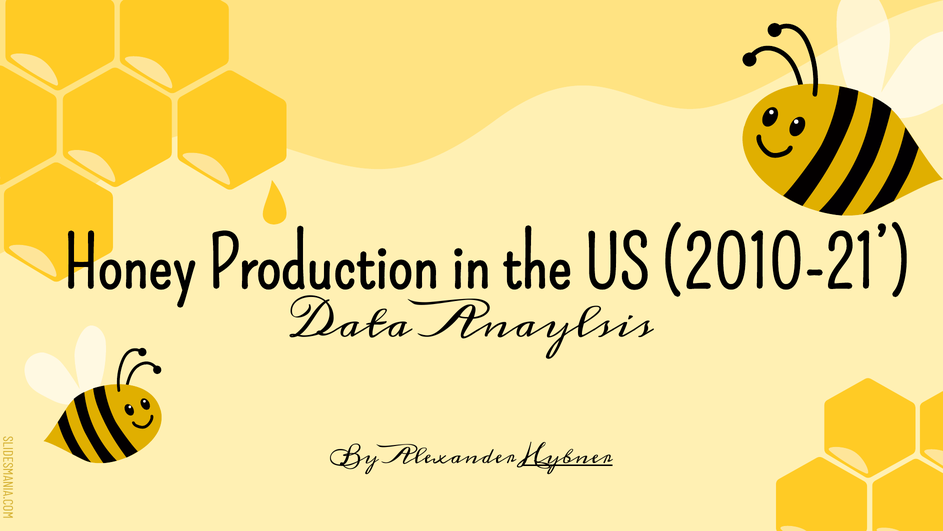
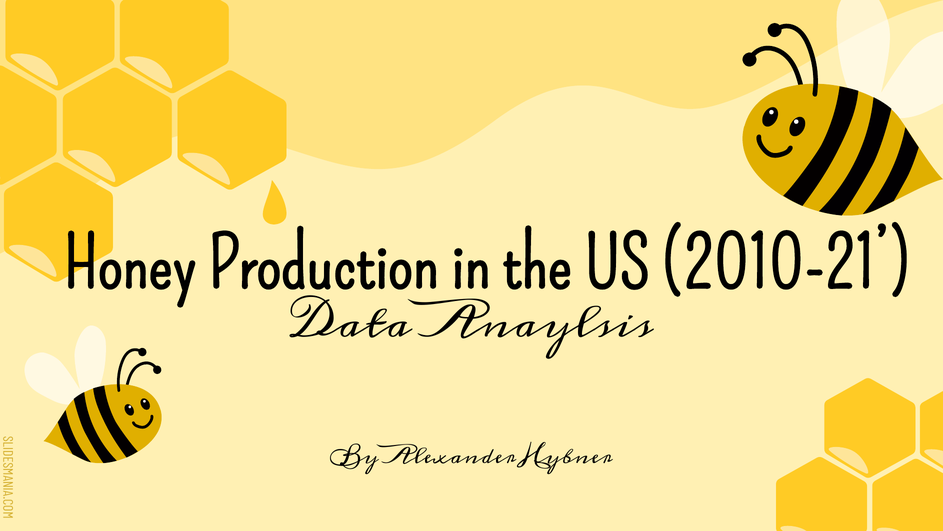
Hybner underline: present -> none
